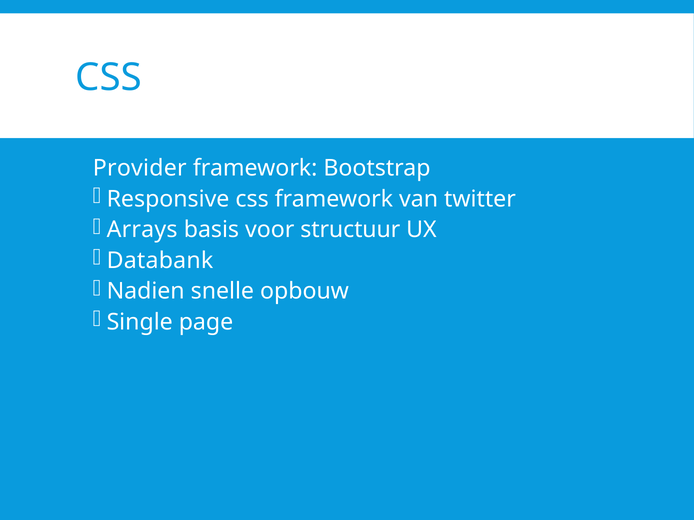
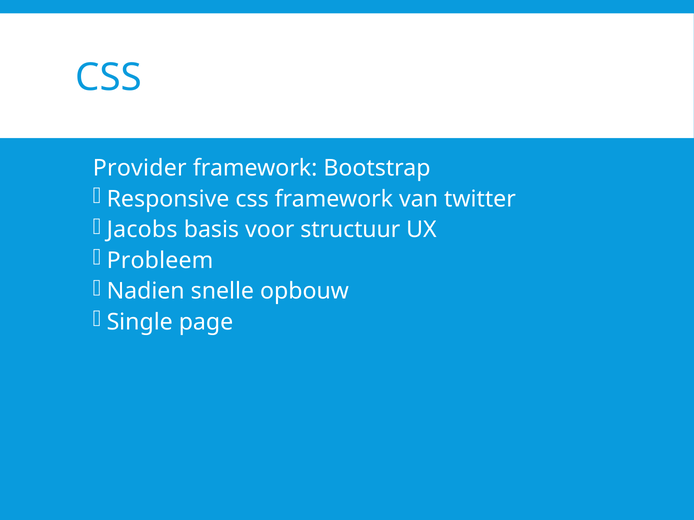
Arrays: Arrays -> Jacobs
Databank: Databank -> Probleem
